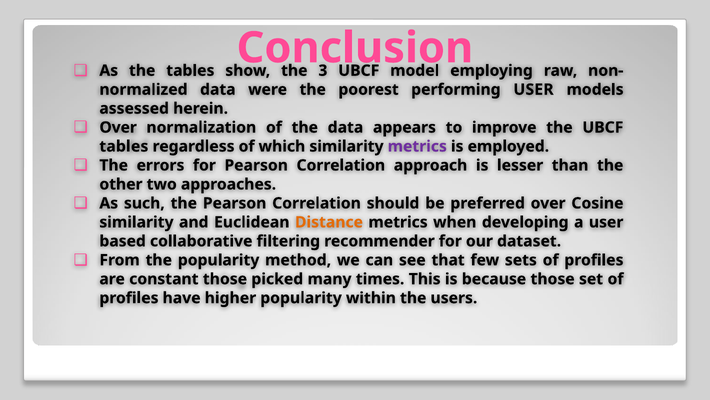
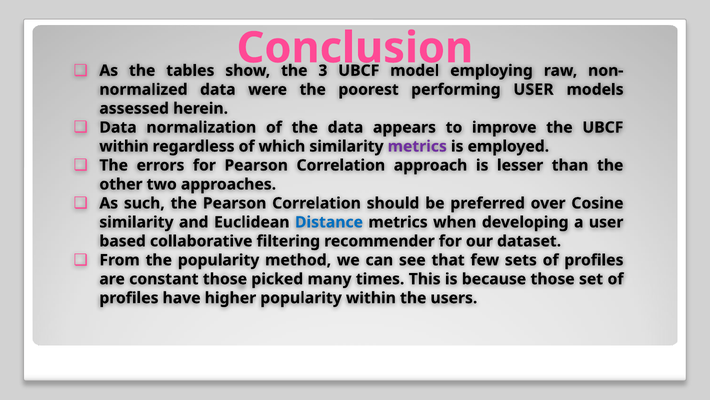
Over at (118, 127): Over -> Data
tables at (124, 146): tables -> within
Distance colour: orange -> blue
